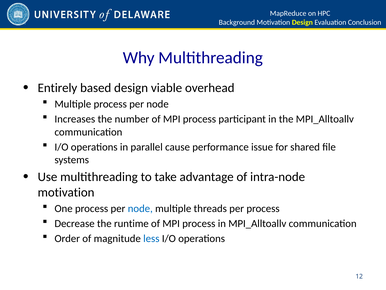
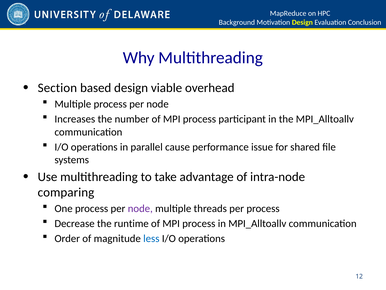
Entirely: Entirely -> Section
motivation at (66, 192): motivation -> comparing
node at (140, 208) colour: blue -> purple
